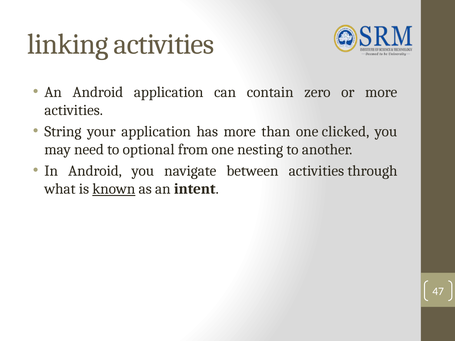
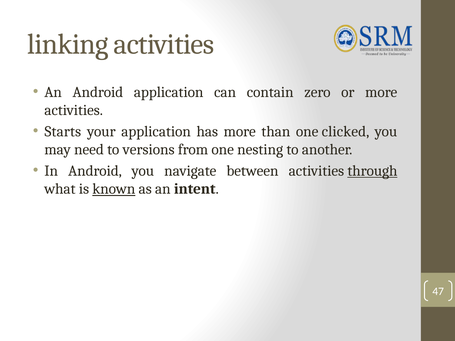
String: String -> Starts
optional: optional -> versions
through underline: none -> present
